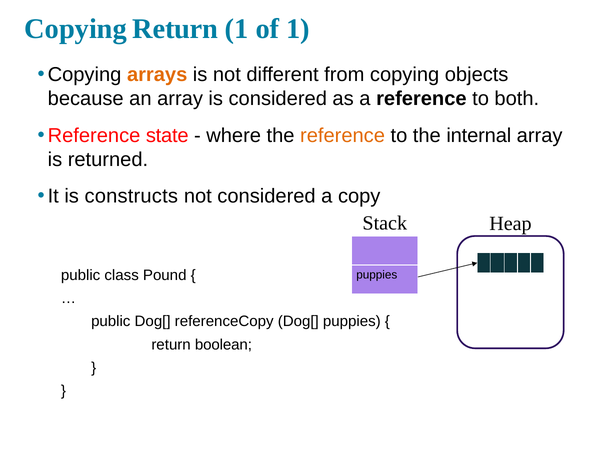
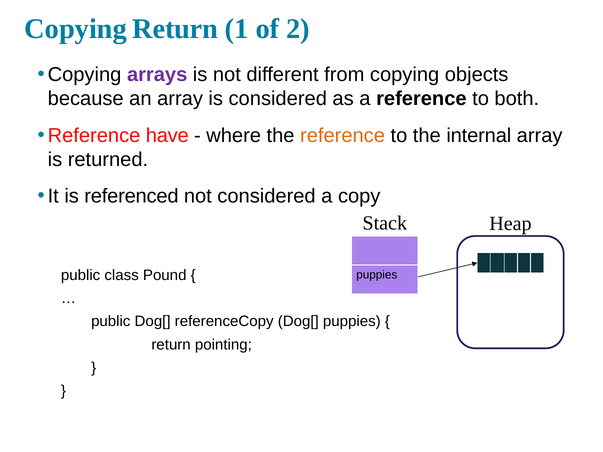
of 1: 1 -> 2
arrays colour: orange -> purple
state: state -> have
constructs: constructs -> referenced
boolean: boolean -> pointing
